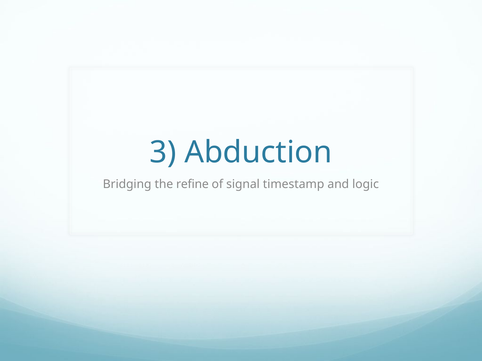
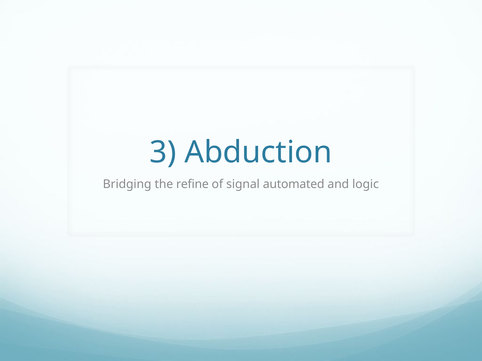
timestamp: timestamp -> automated
